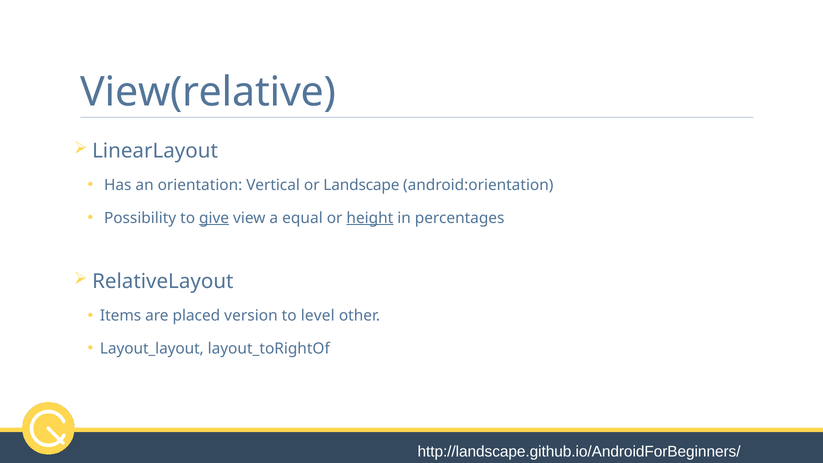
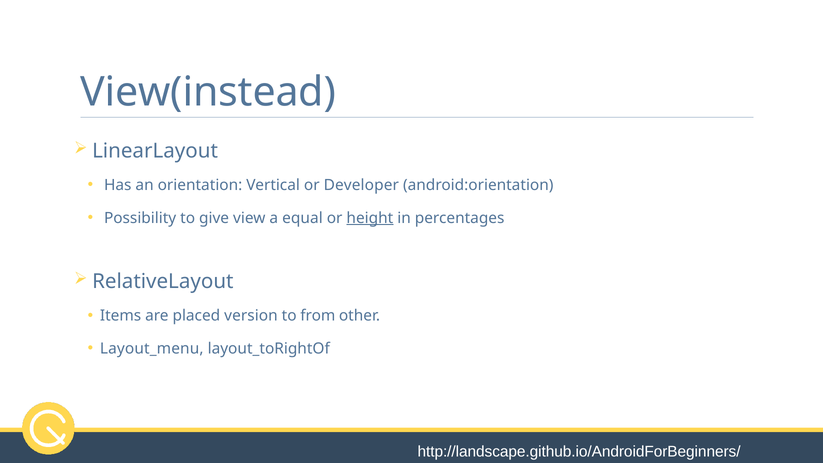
View(relative: View(relative -> View(instead
Landscape: Landscape -> Developer
give underline: present -> none
level: level -> from
Layout_layout: Layout_layout -> Layout_menu
